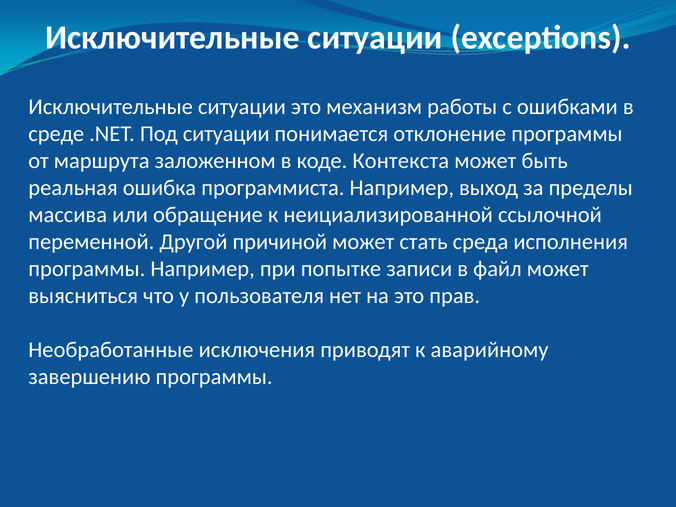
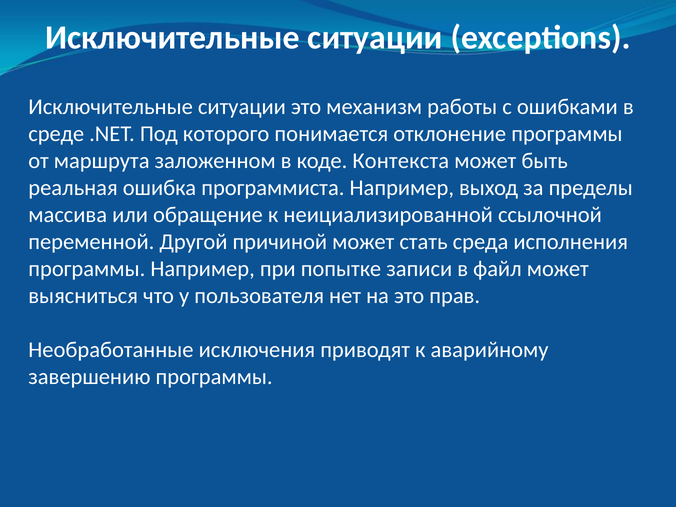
Под ситуации: ситуации -> которого
